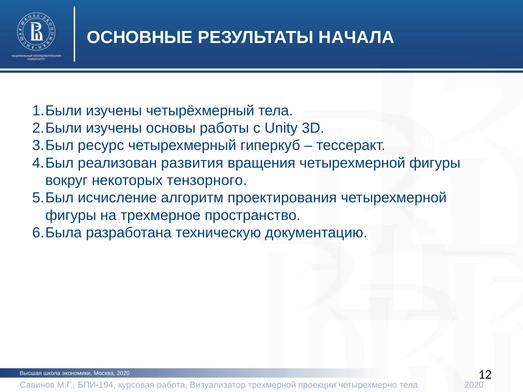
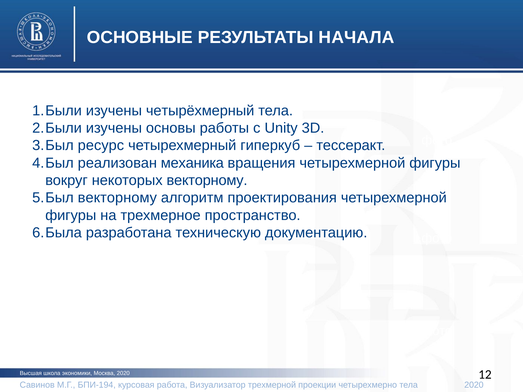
развития: развития -> механика
некоторых тензорного: тензорного -> векторному
исчисление at (117, 198): исчисление -> векторному
